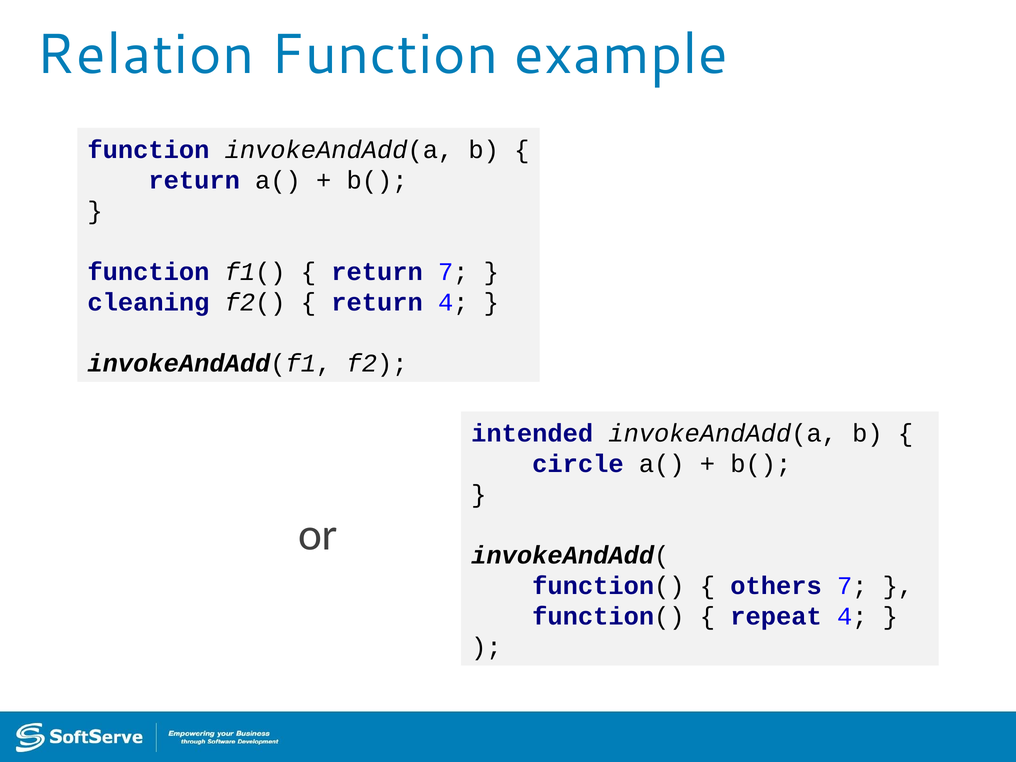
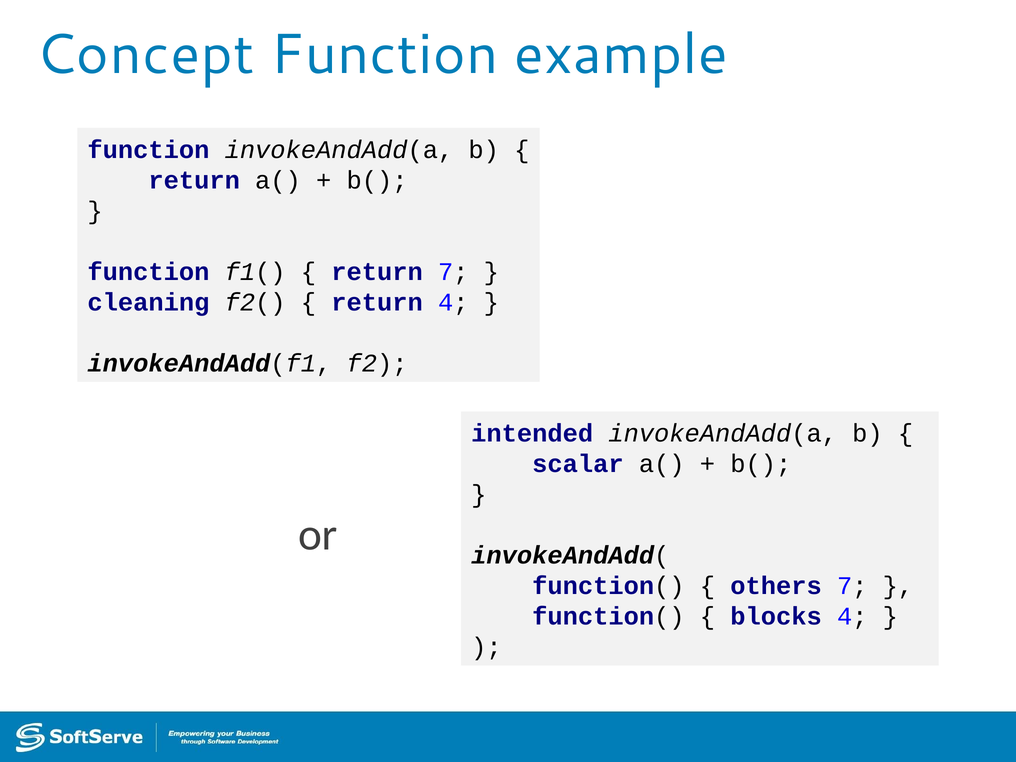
Relation: Relation -> Concept
circle: circle -> scalar
repeat: repeat -> blocks
